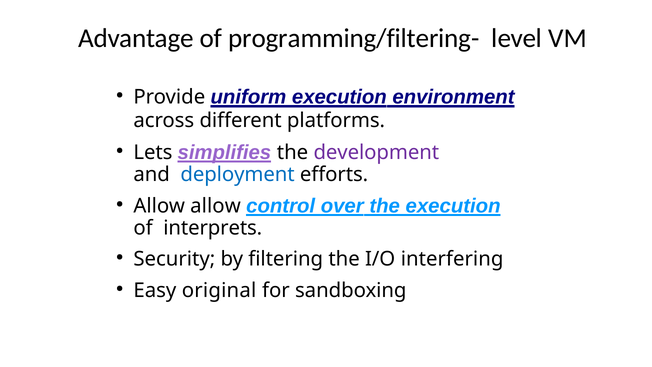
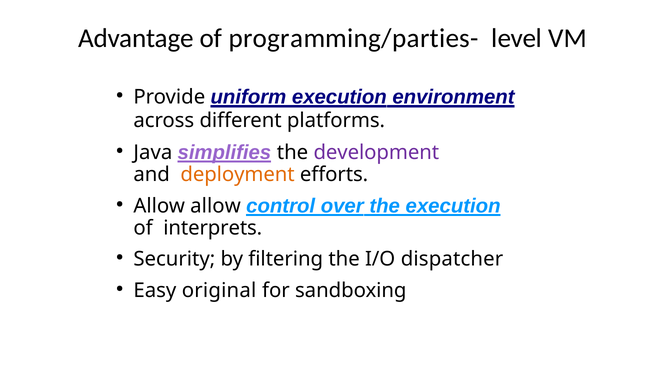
programming/filtering-: programming/filtering- -> programming/parties-
Lets: Lets -> Java
deployment colour: blue -> orange
interfering: interfering -> dispatcher
